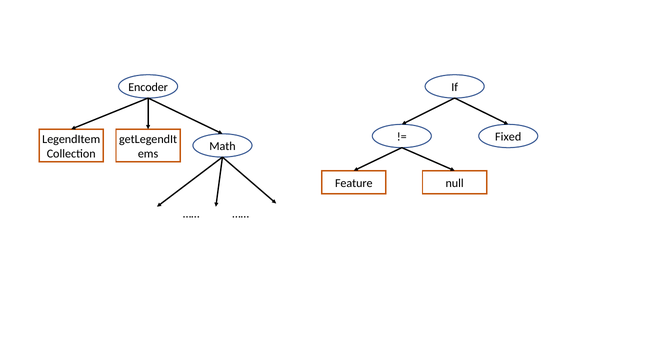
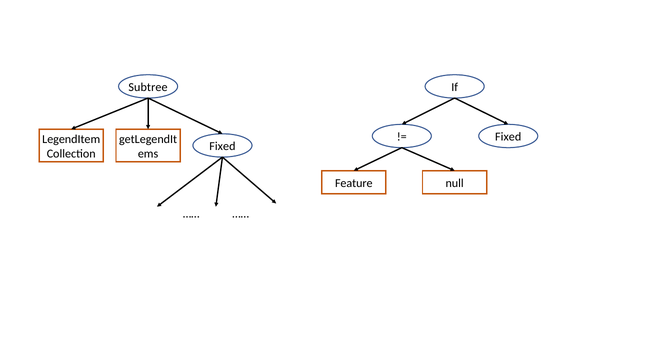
Encoder: Encoder -> Subtree
Math at (222, 146): Math -> Fixed
